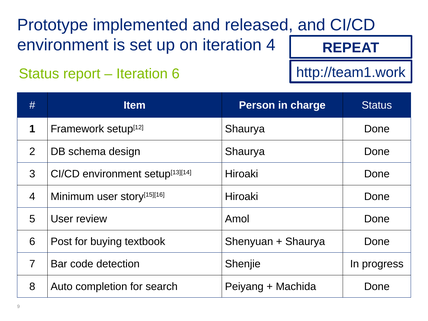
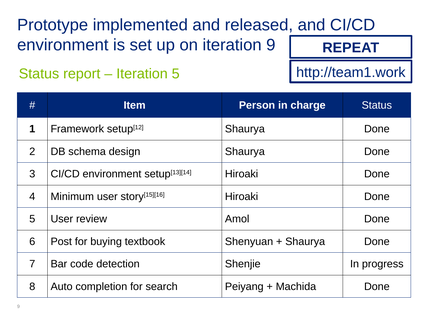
iteration 4: 4 -> 9
Iteration 6: 6 -> 5
